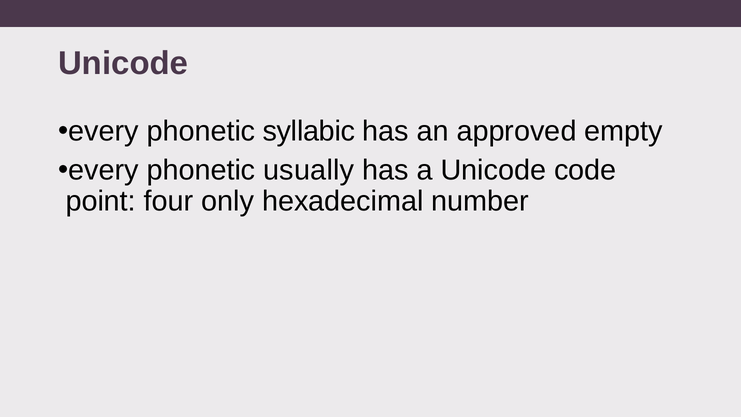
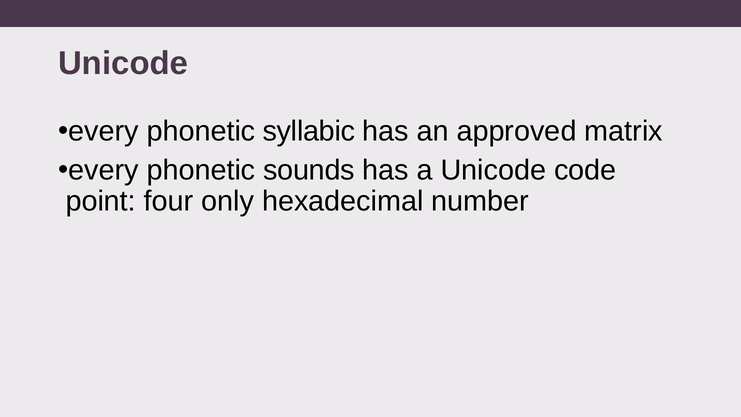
empty: empty -> matrix
usually: usually -> sounds
